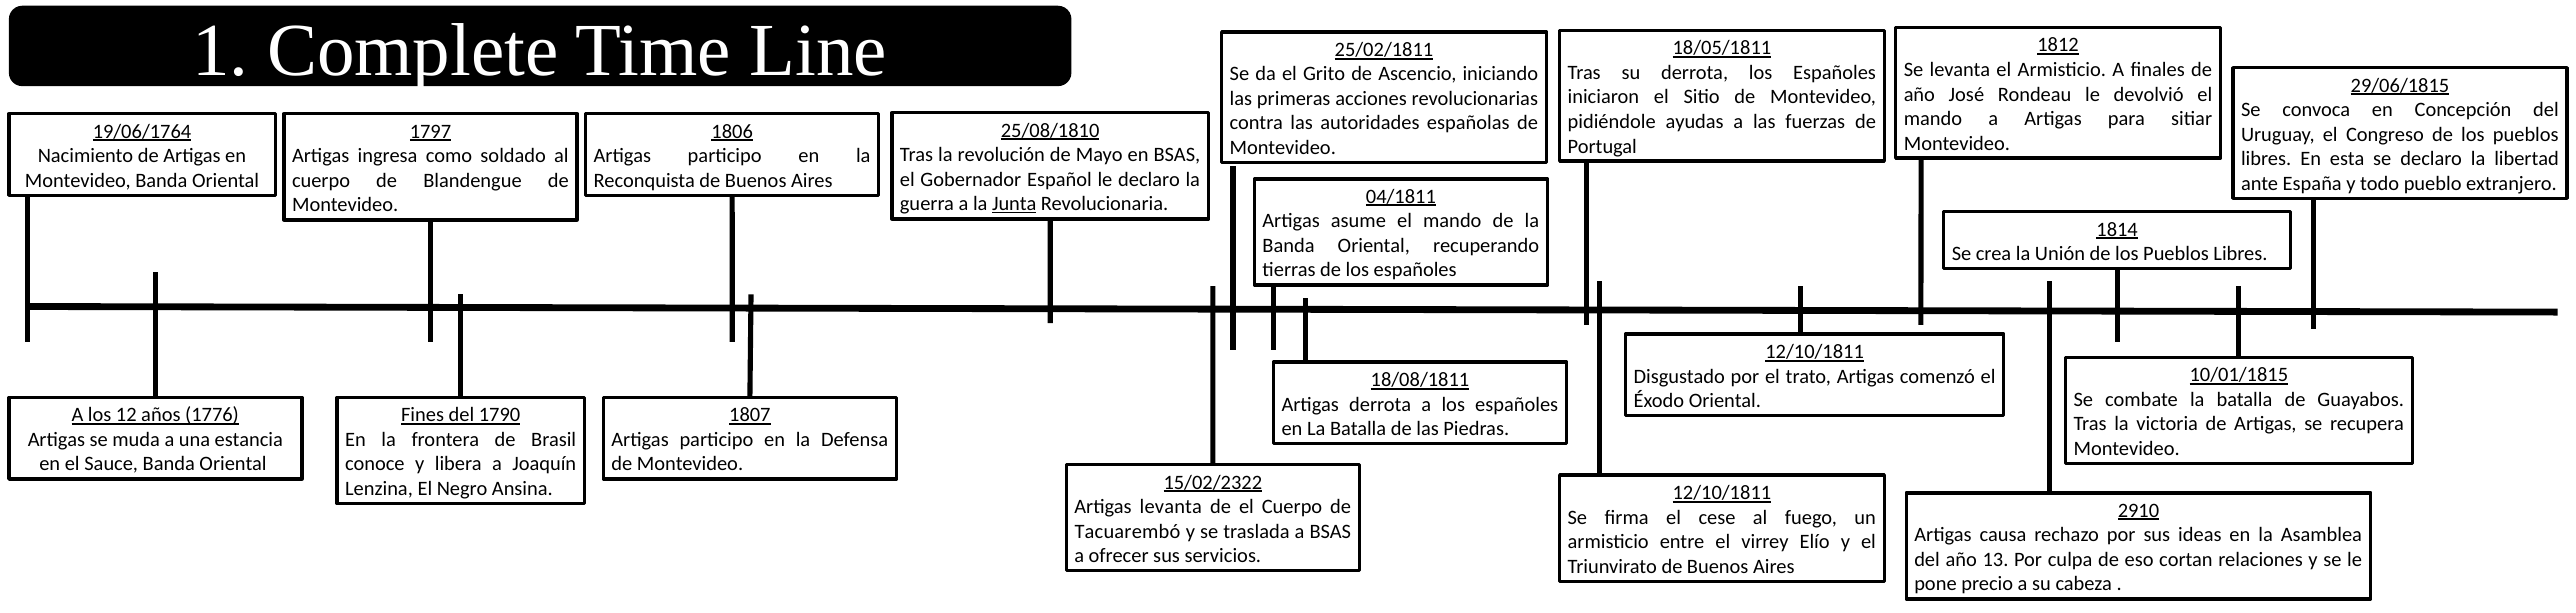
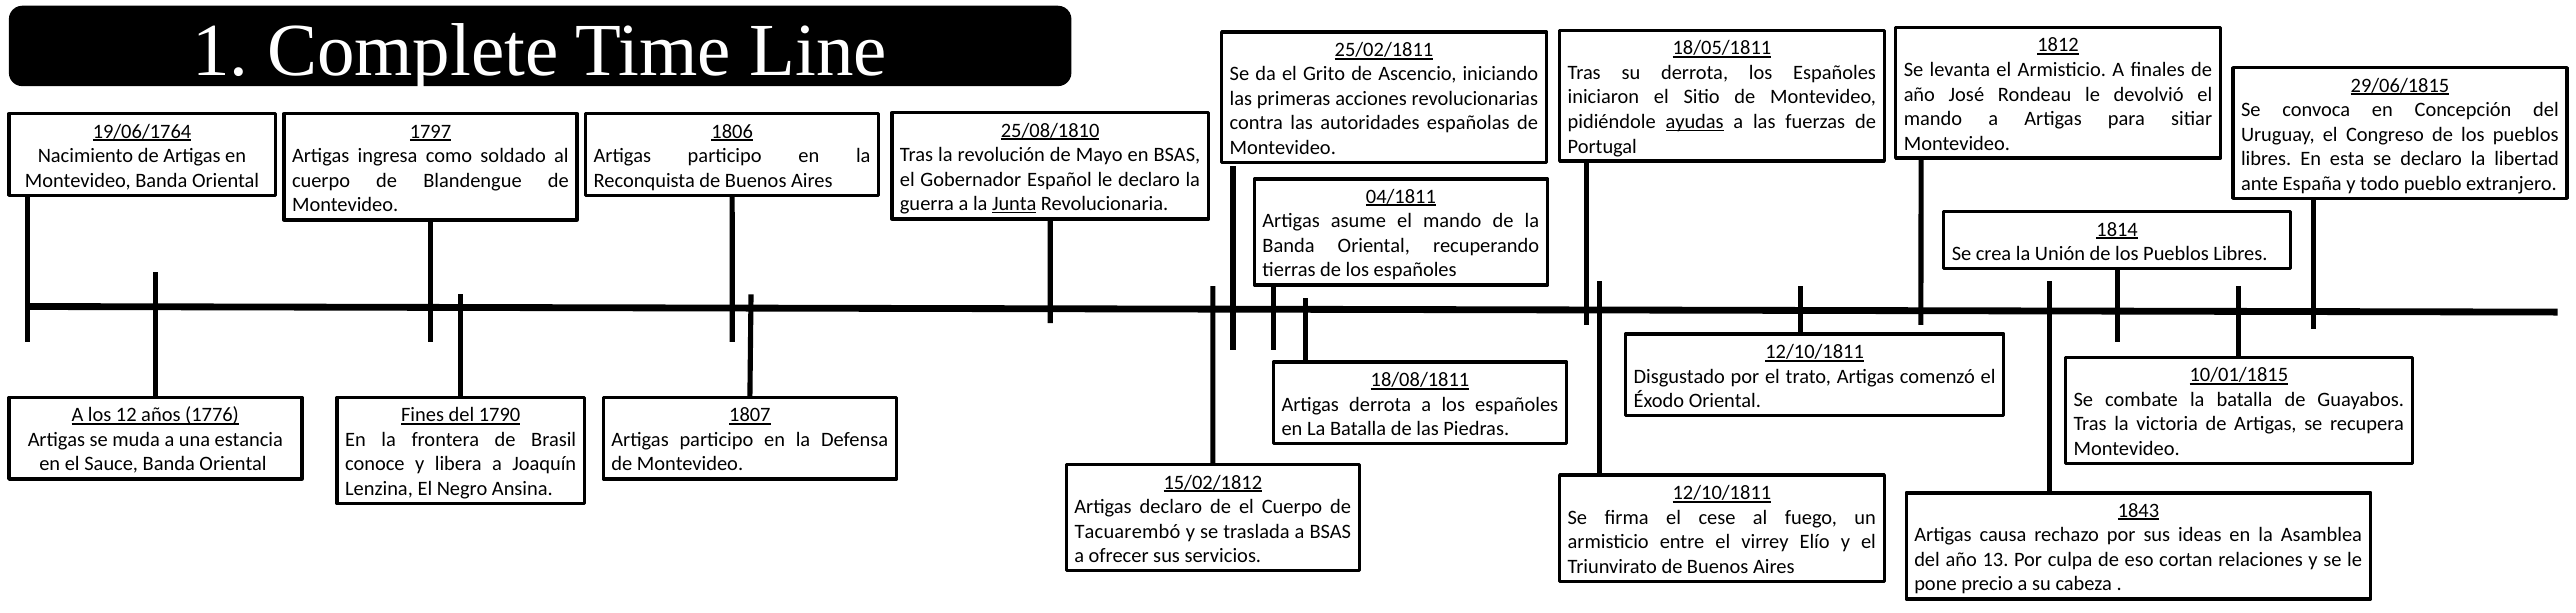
ayudas underline: none -> present
15/02/2322: 15/02/2322 -> 15/02/1812
Artigas levanta: levanta -> declaro
2910: 2910 -> 1843
